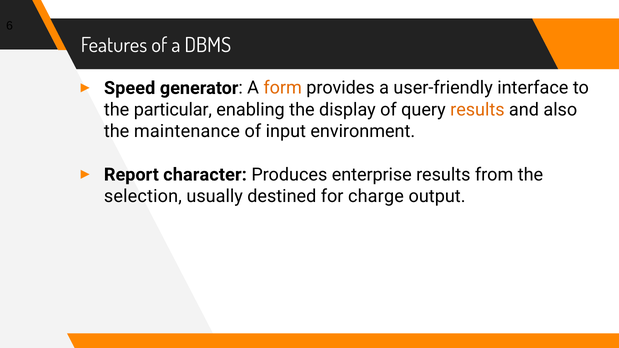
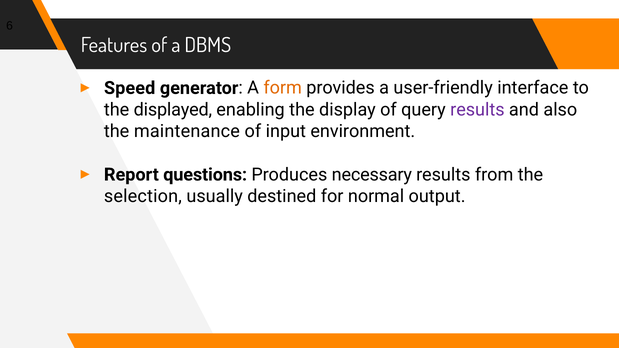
particular: particular -> displayed
results at (477, 110) colour: orange -> purple
character: character -> questions
enterprise: enterprise -> necessary
charge: charge -> normal
